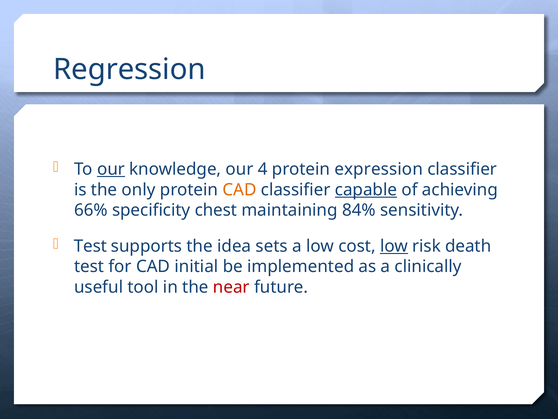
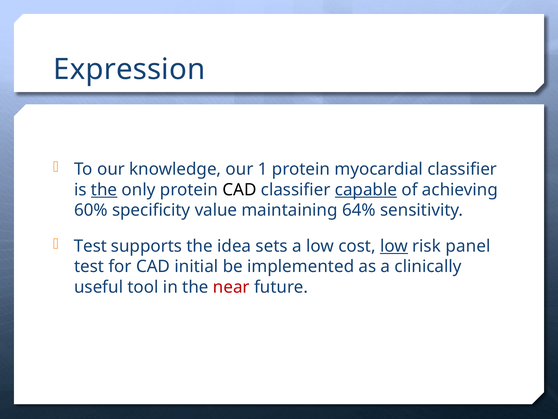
Regression: Regression -> Expression
our at (111, 169) underline: present -> none
4: 4 -> 1
expression: expression -> myocardial
the at (104, 190) underline: none -> present
CAD at (239, 190) colour: orange -> black
66%: 66% -> 60%
chest: chest -> value
84%: 84% -> 64%
death: death -> panel
